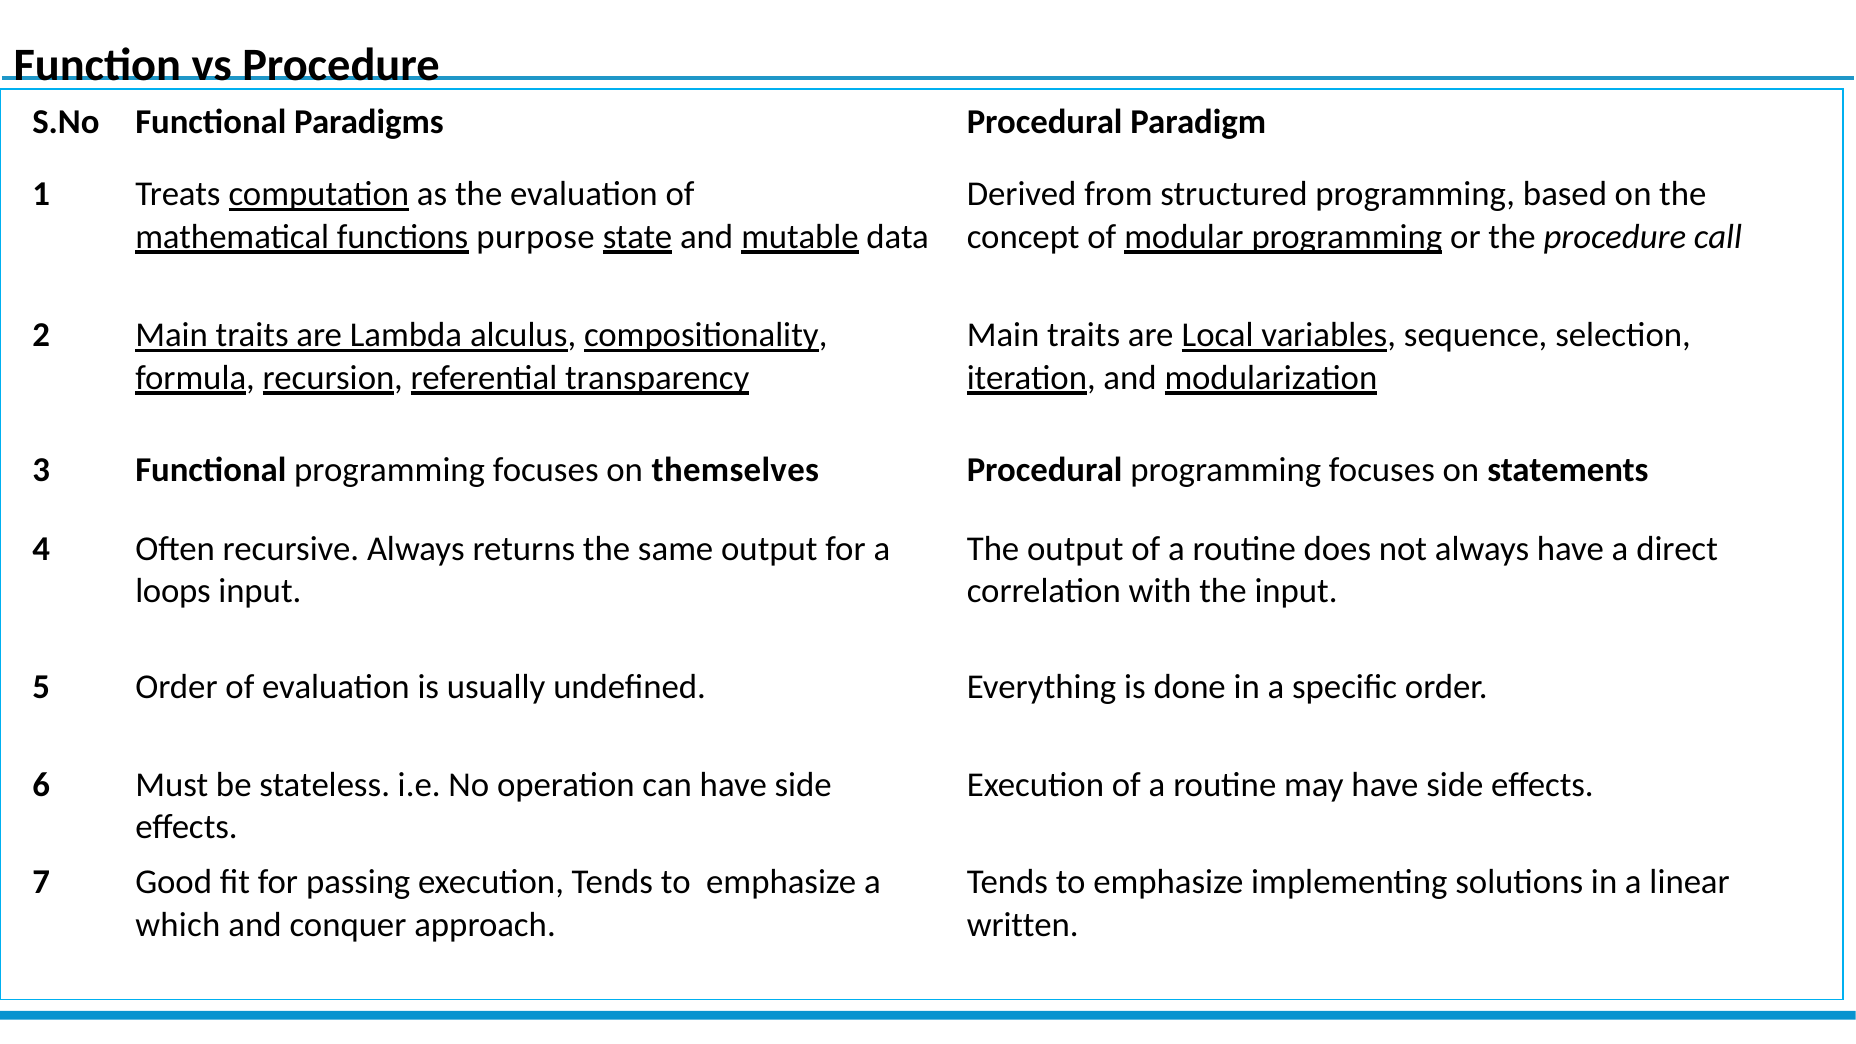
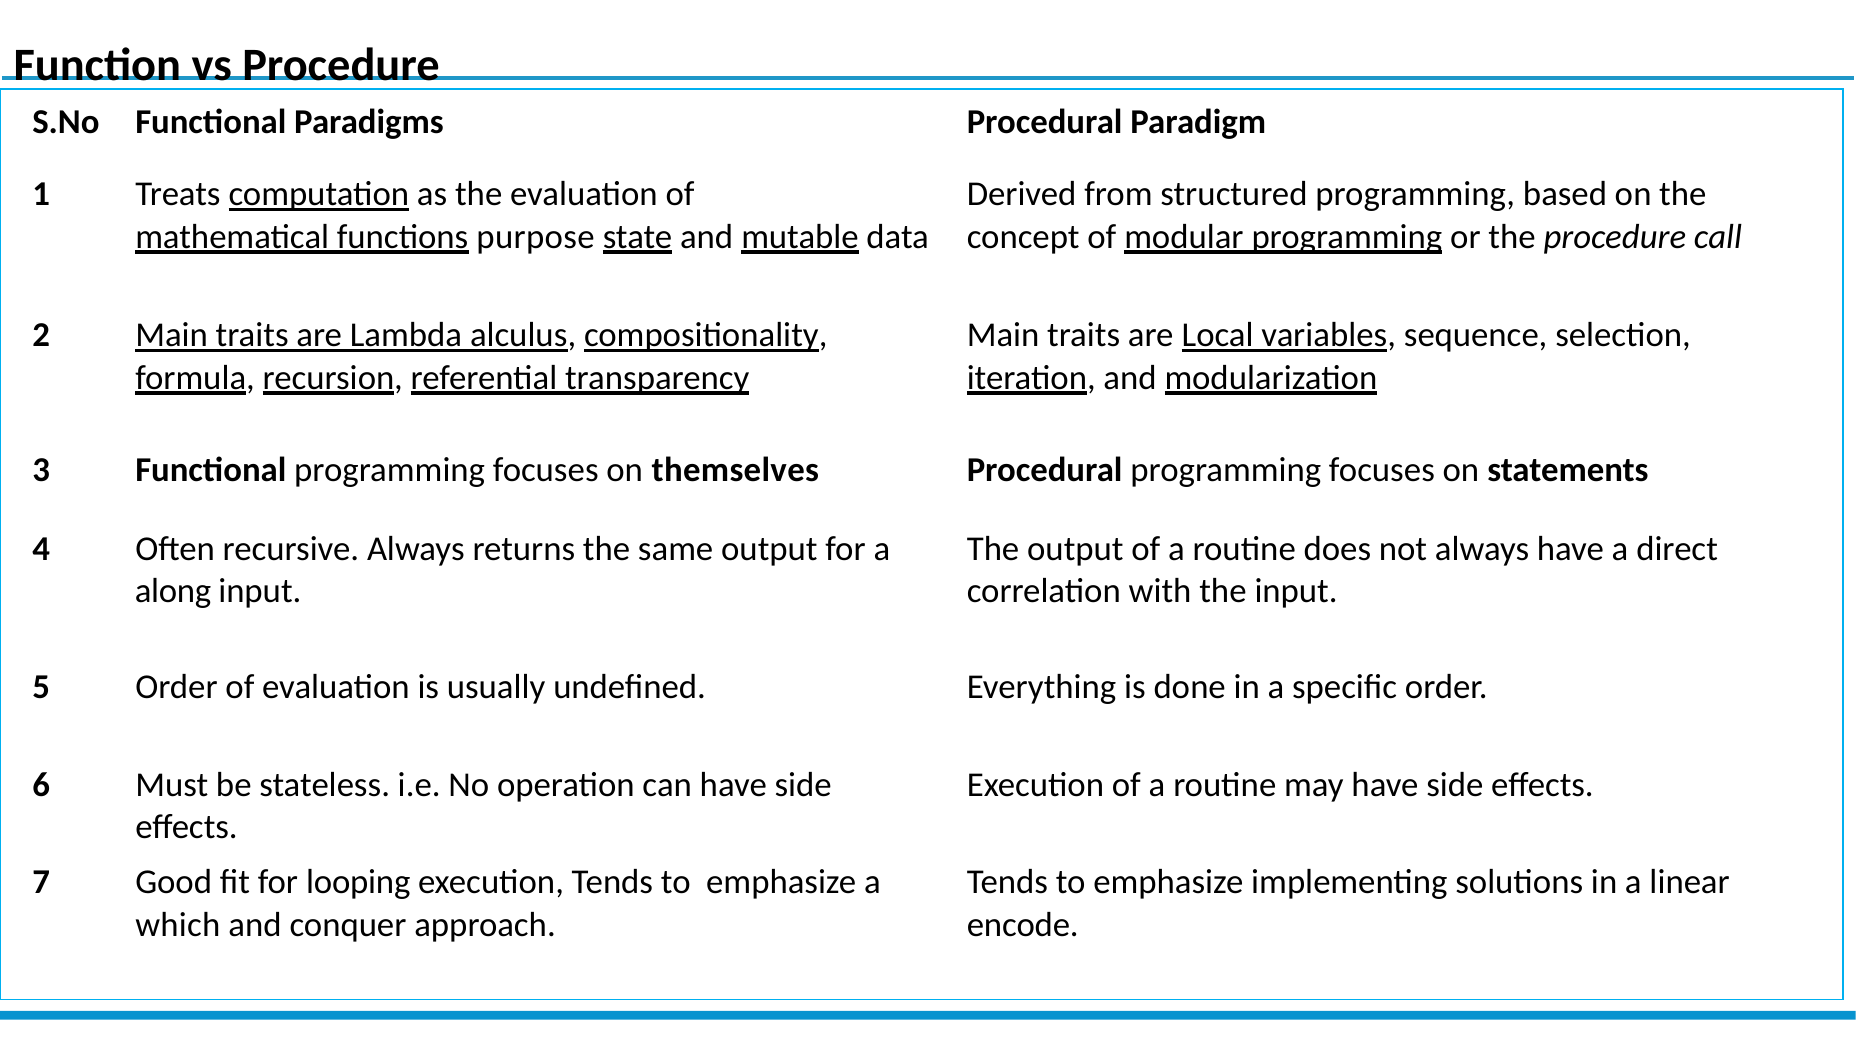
loops: loops -> along
passing: passing -> looping
written: written -> encode
